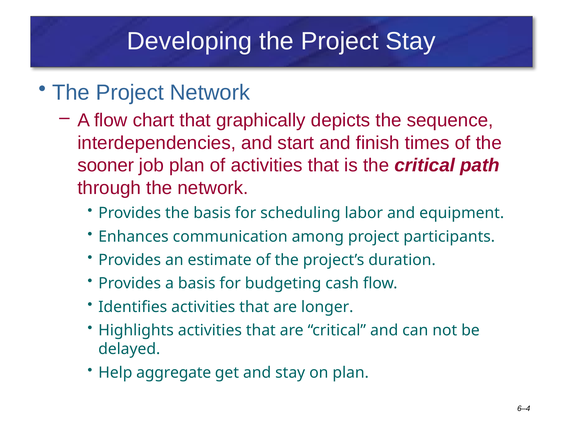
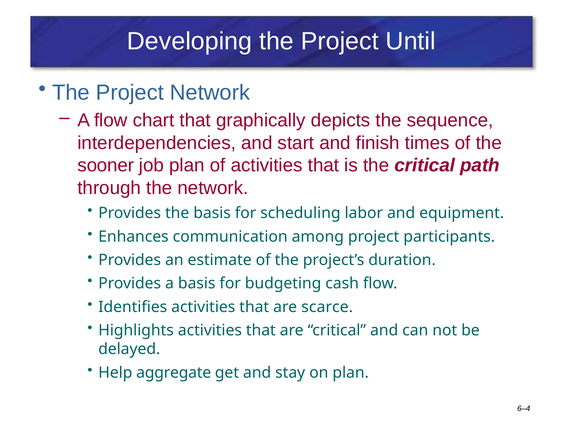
Project Stay: Stay -> Until
longer: longer -> scarce
